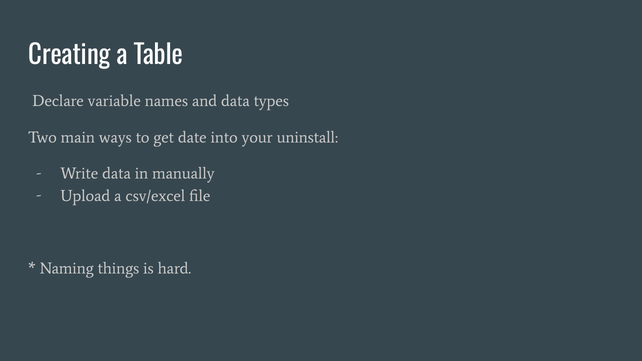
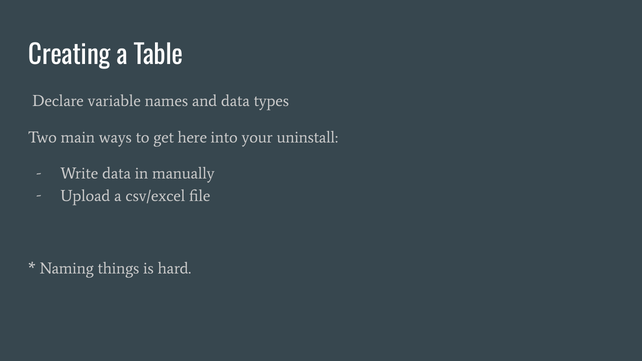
date: date -> here
